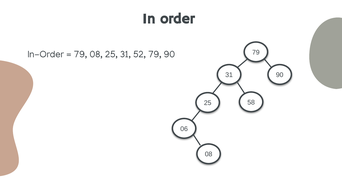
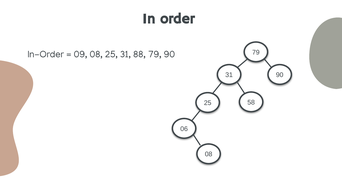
79 at (80, 54): 79 -> 09
52: 52 -> 88
